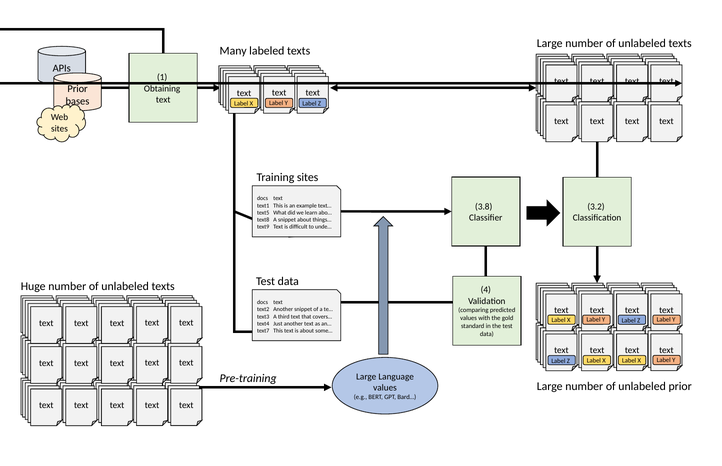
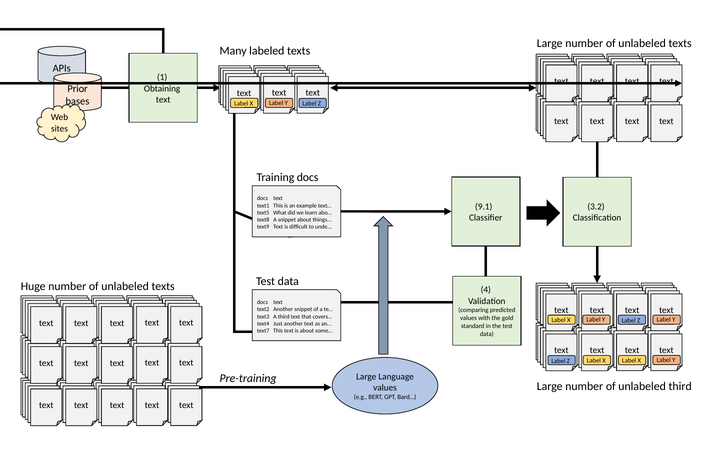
Training sites: sites -> docs
3.8: 3.8 -> 9.1
unlabeled prior: prior -> third
